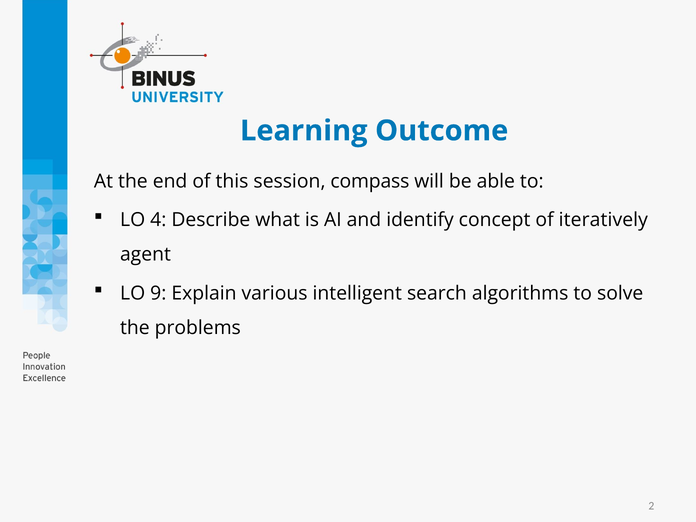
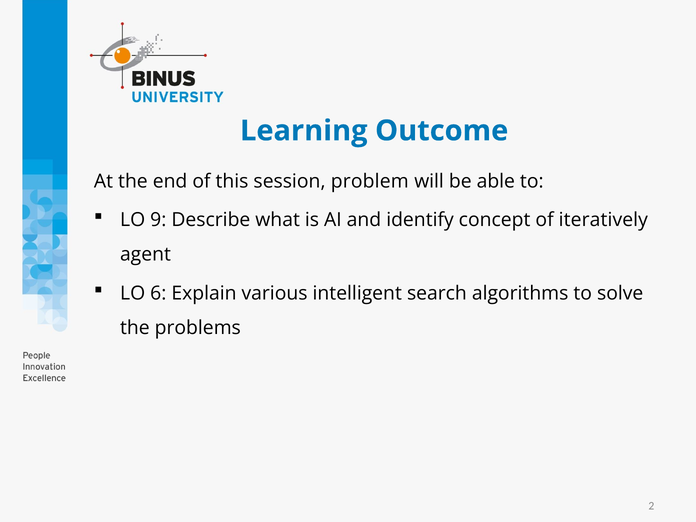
compass: compass -> problem
4: 4 -> 9
9: 9 -> 6
